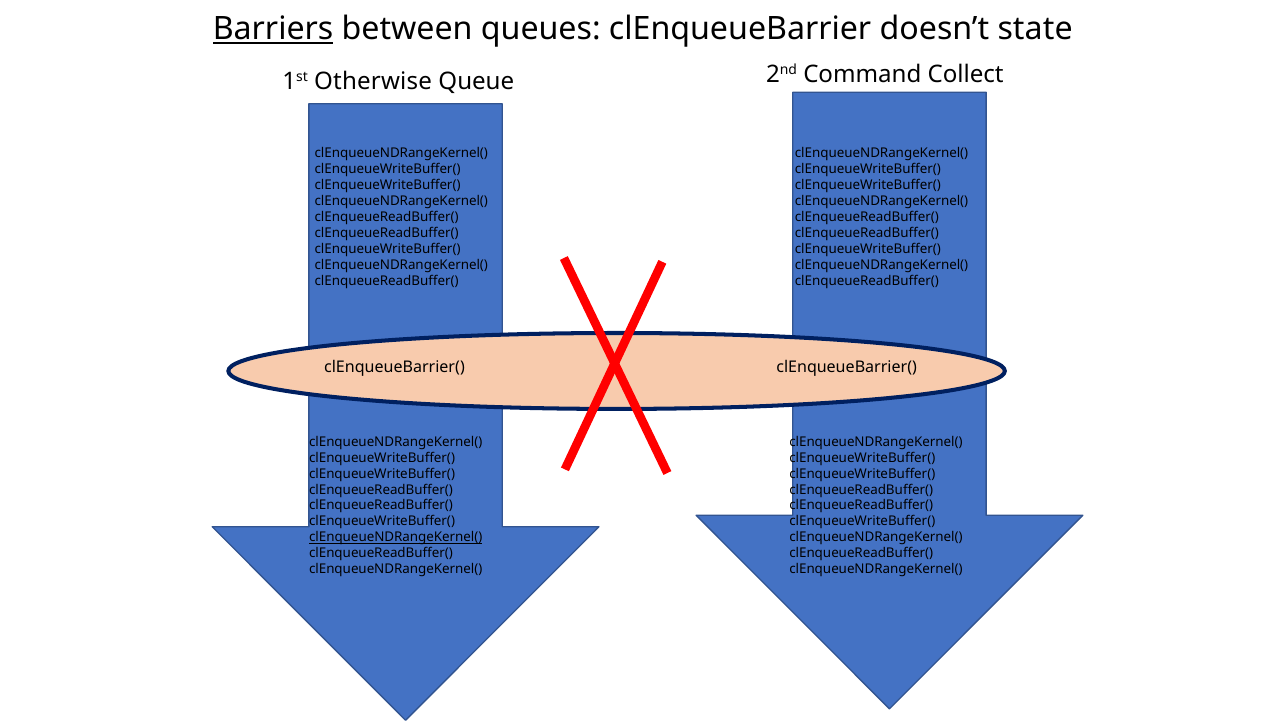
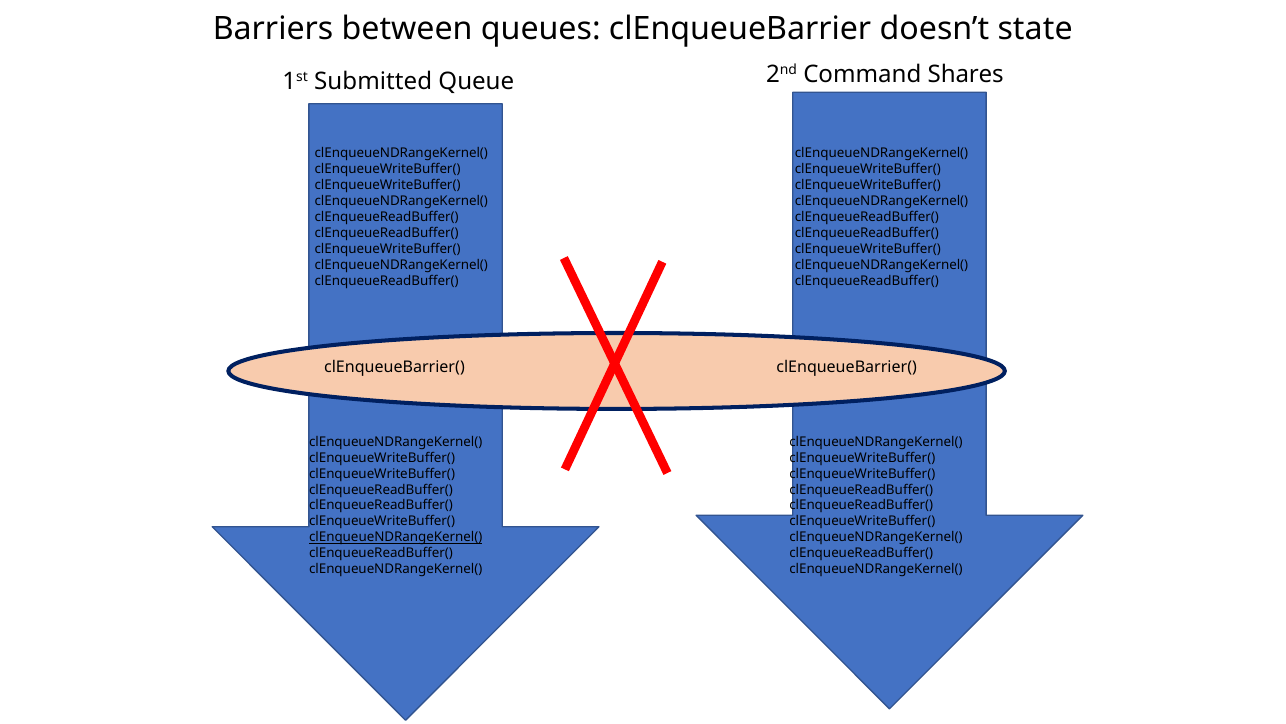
Barriers underline: present -> none
Otherwise: Otherwise -> Submitted
Collect: Collect -> Shares
